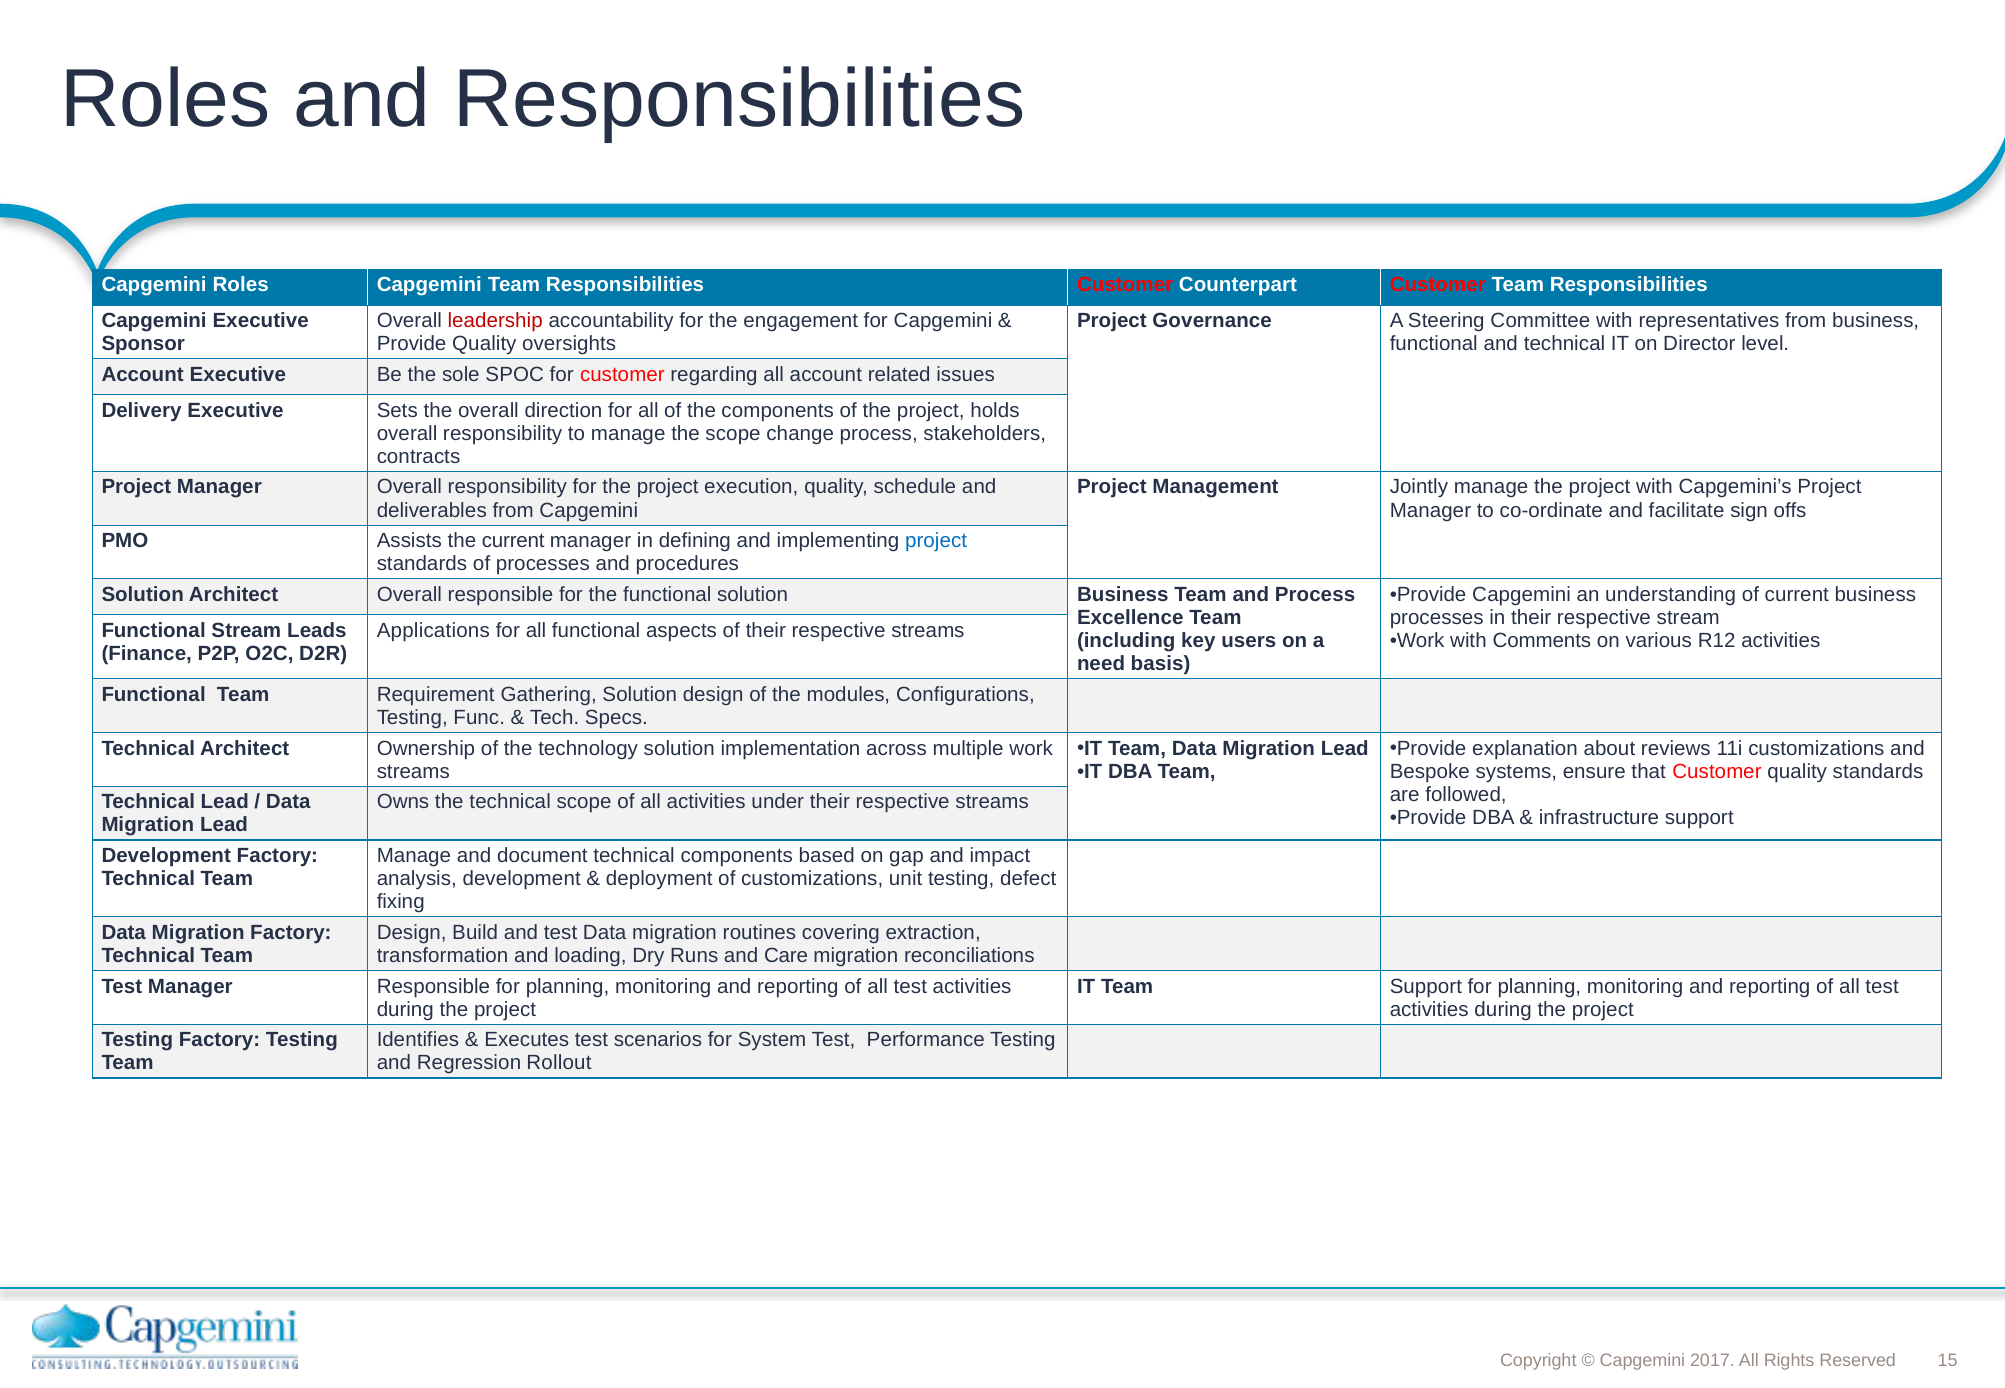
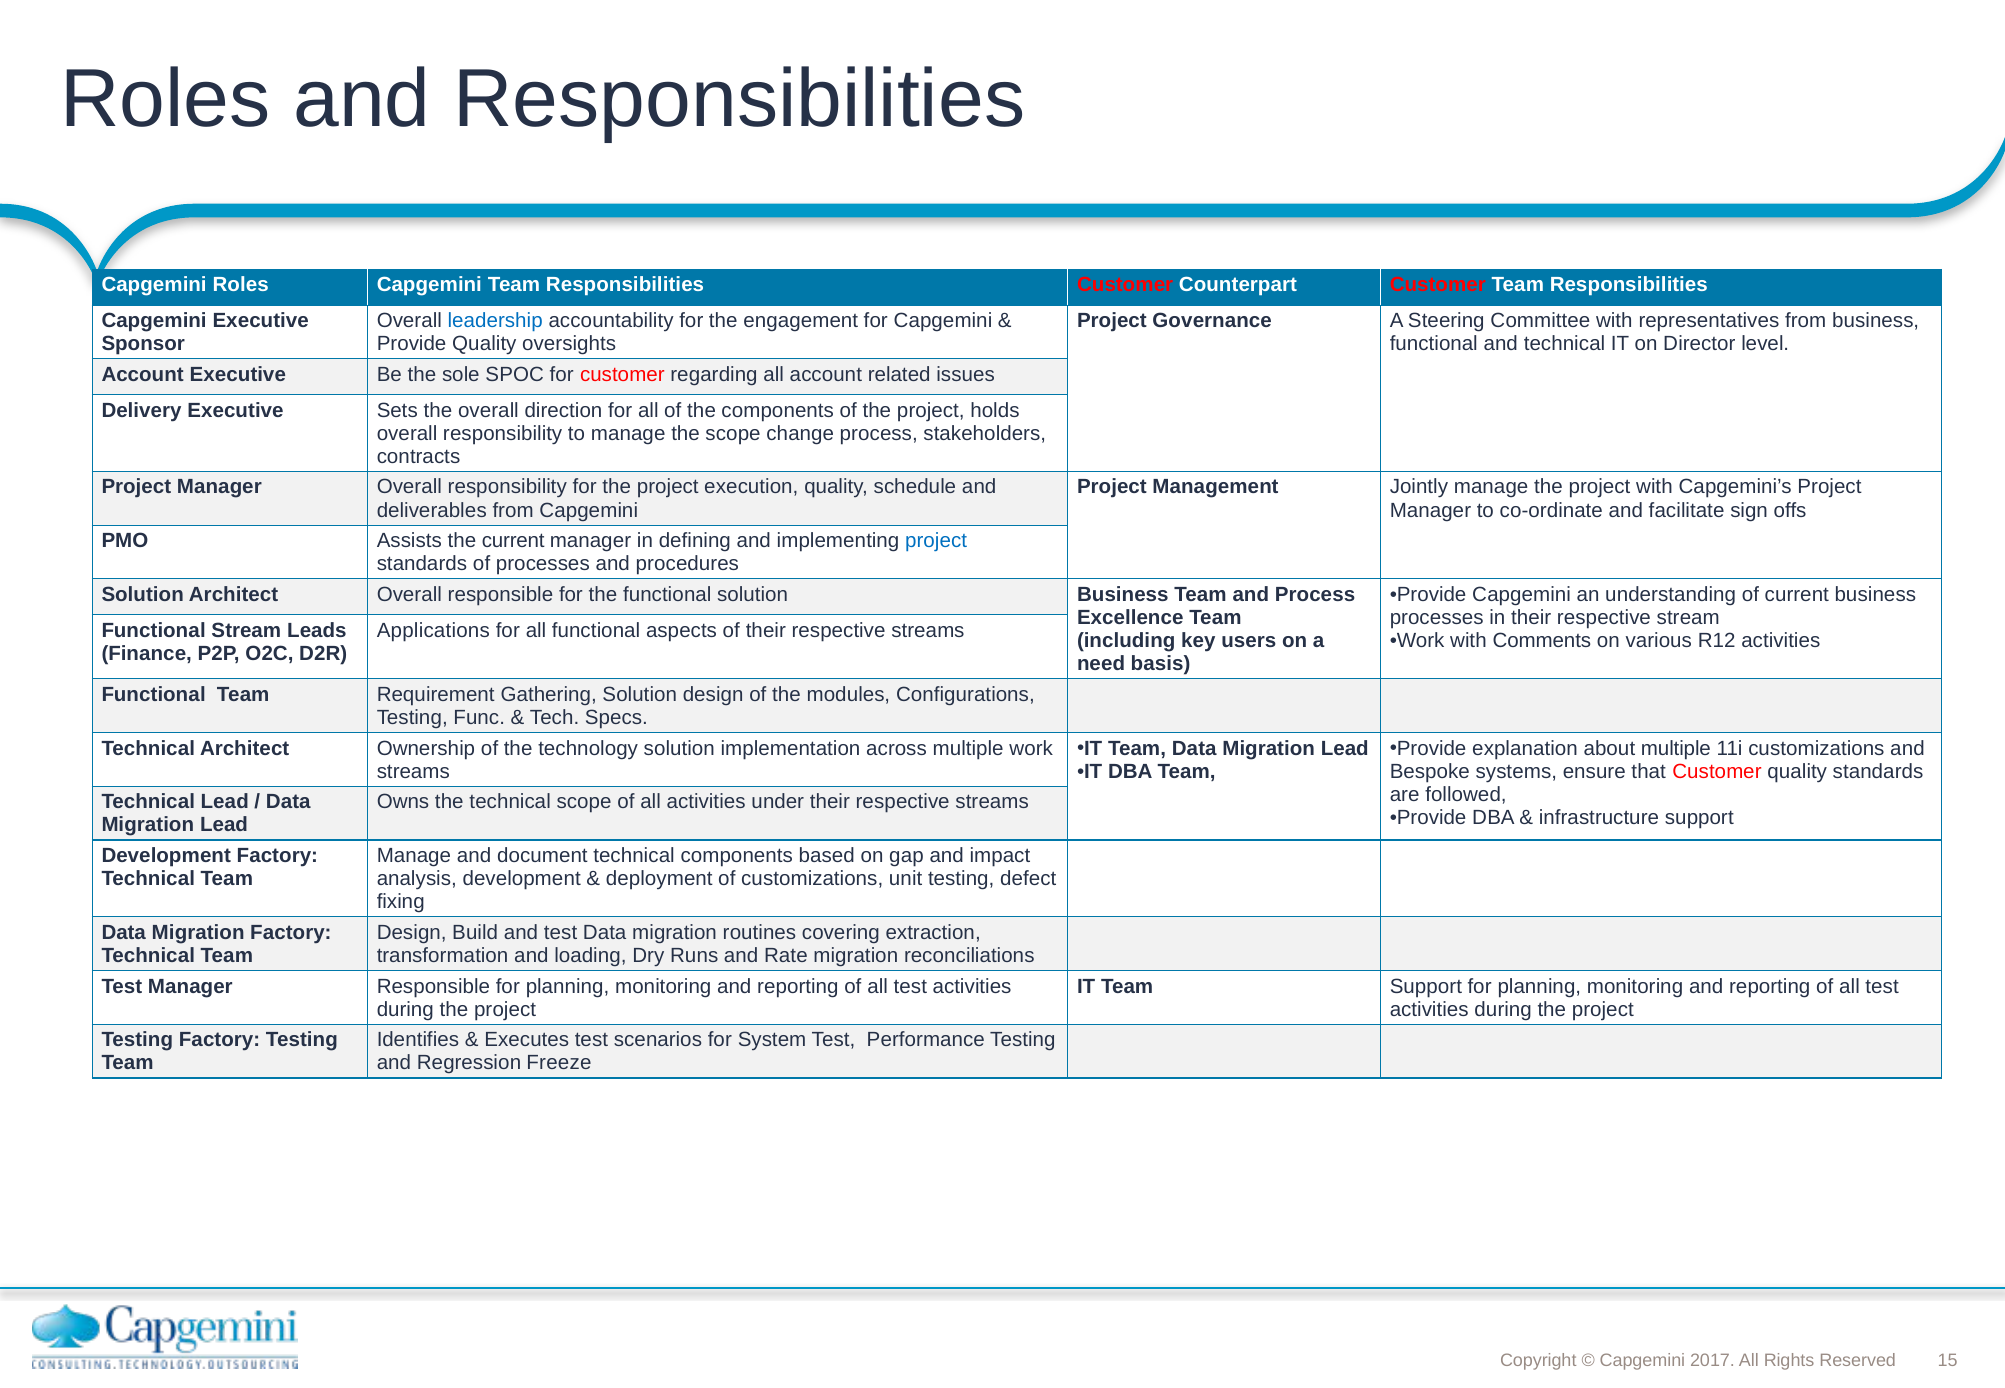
leadership colour: red -> blue
about reviews: reviews -> multiple
Care: Care -> Rate
Rollout: Rollout -> Freeze
